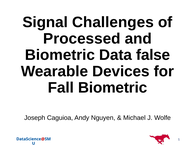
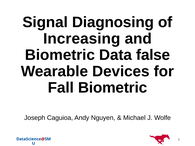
Challenges: Challenges -> Diagnosing
Processed: Processed -> Increasing
